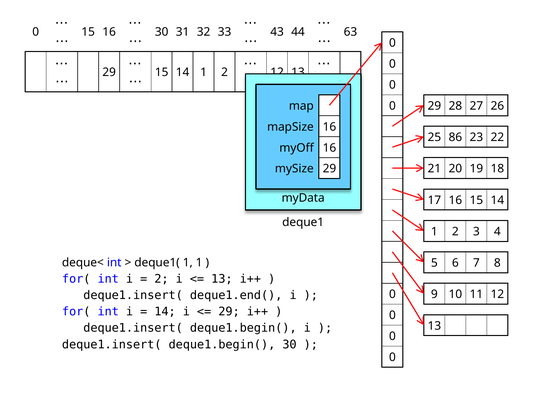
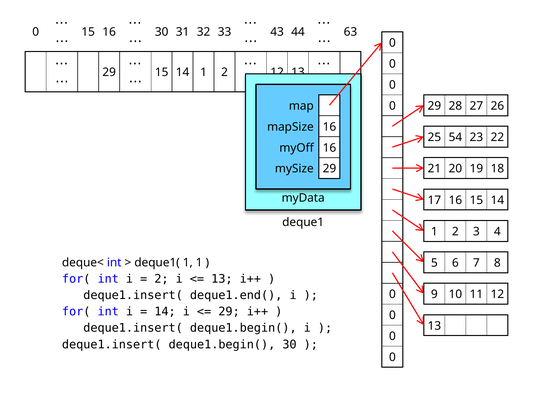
86: 86 -> 54
